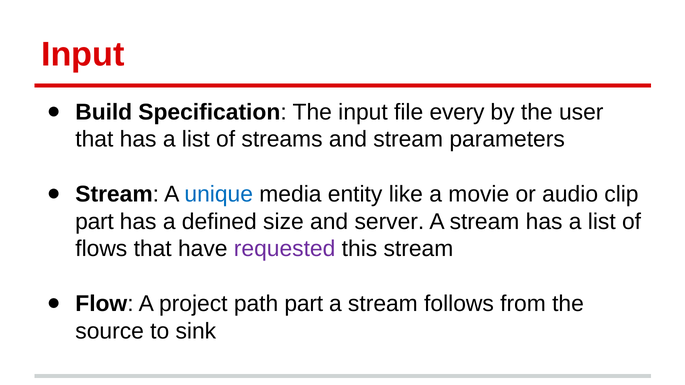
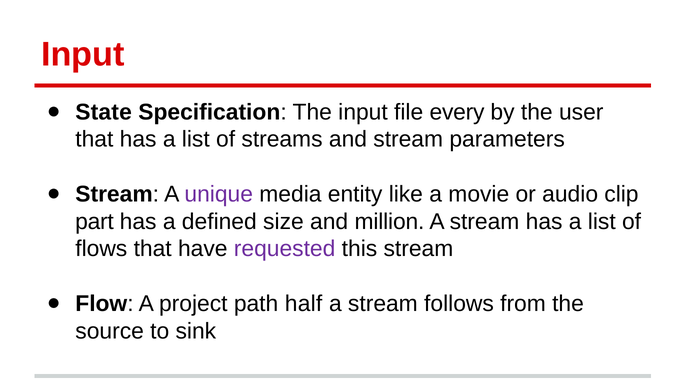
Build: Build -> State
unique colour: blue -> purple
server: server -> million
path part: part -> half
